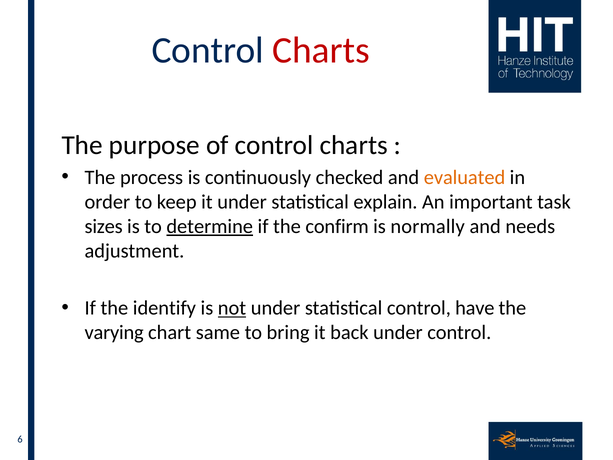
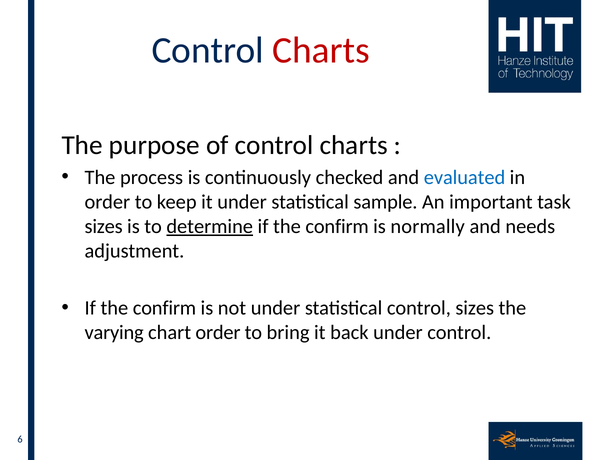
evaluated colour: orange -> blue
explain: explain -> sample
identify at (164, 308): identify -> confirm
not underline: present -> none
control have: have -> sizes
chart same: same -> order
